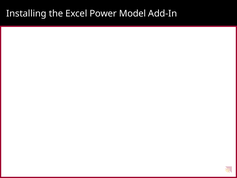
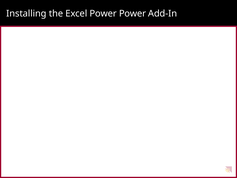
Power Model: Model -> Power
